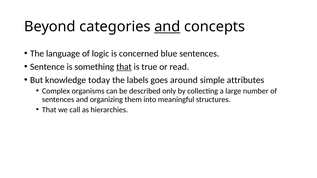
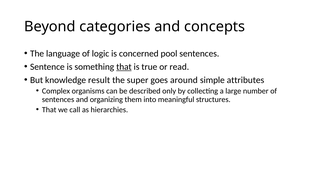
and at (167, 27) underline: present -> none
blue: blue -> pool
today: today -> result
labels: labels -> super
